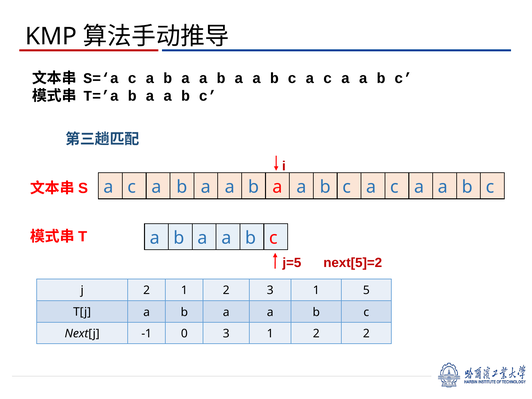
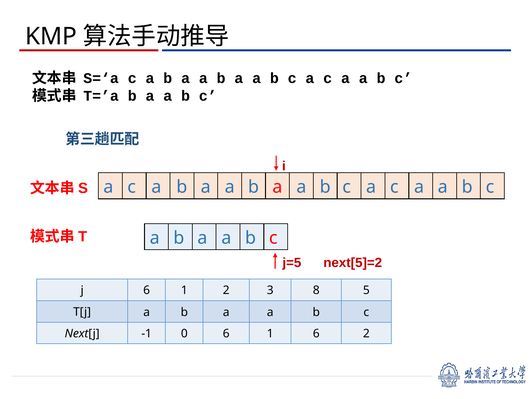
j 2: 2 -> 6
2 3 1: 1 -> 8
0 3: 3 -> 6
2 at (316, 334): 2 -> 6
